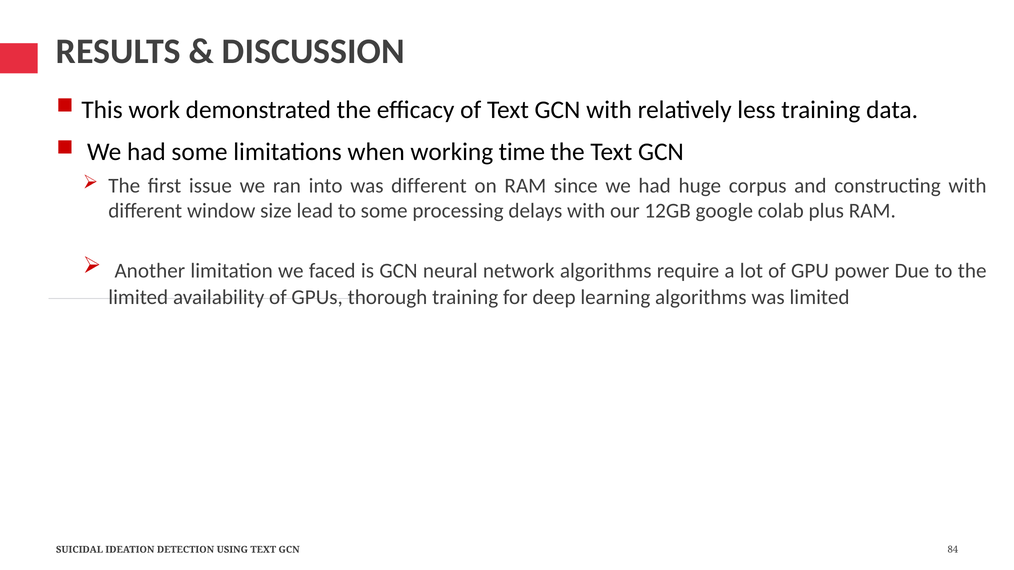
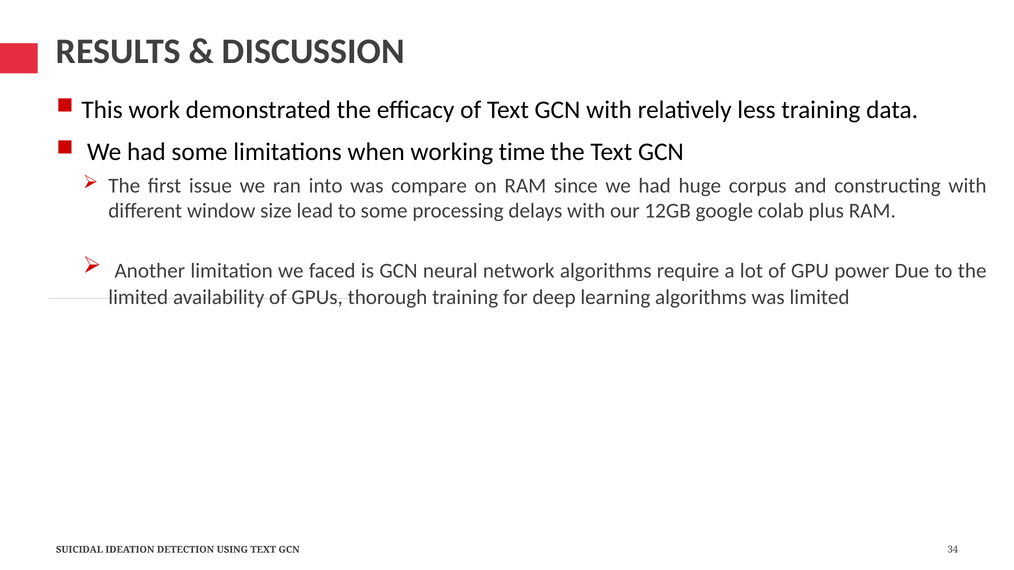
was different: different -> compare
84: 84 -> 34
